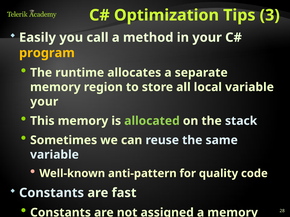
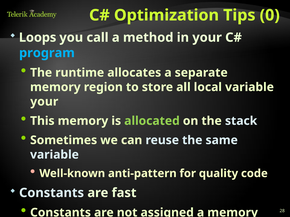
3: 3 -> 0
Easily: Easily -> Loops
program colour: yellow -> light blue
